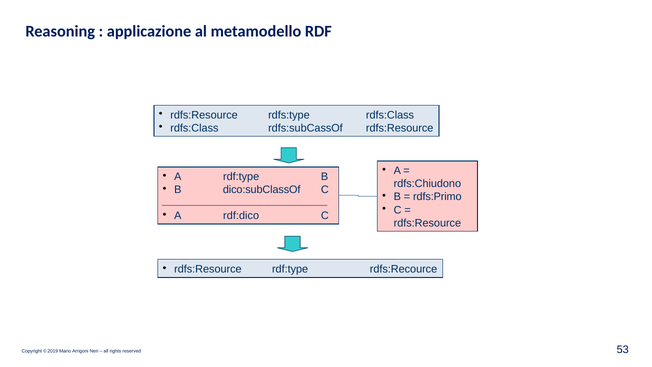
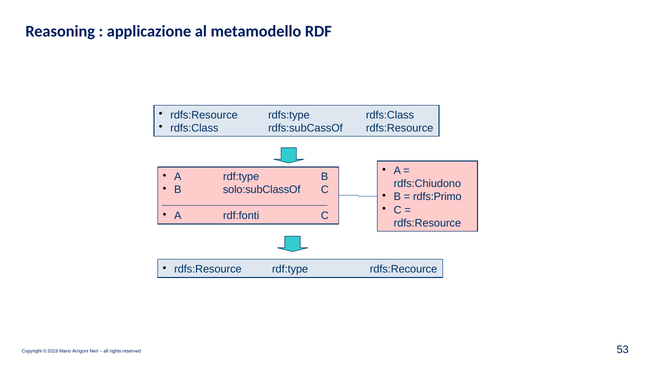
dico:subClassOf: dico:subClassOf -> solo:subClassOf
rdf:dico: rdf:dico -> rdf:fonti
